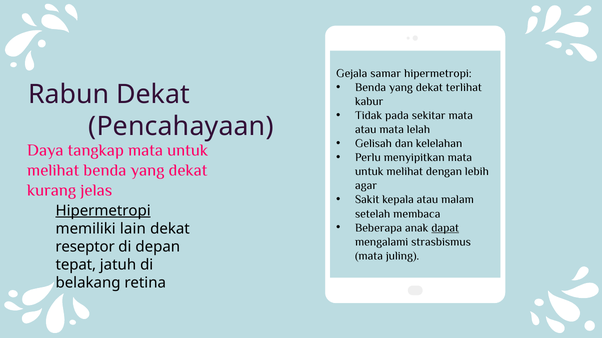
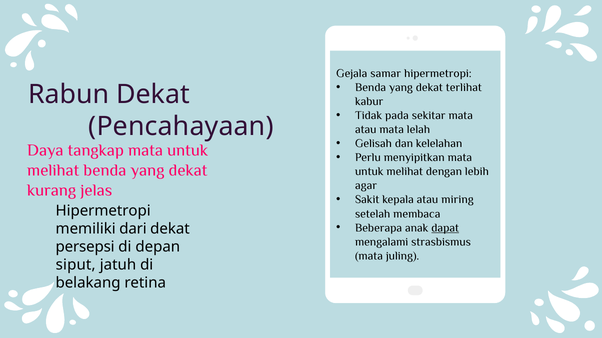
malam: malam -> miring
Hipermetropi at (103, 211) underline: present -> none
lain: lain -> dari
reseptor: reseptor -> persepsi
tepat: tepat -> siput
